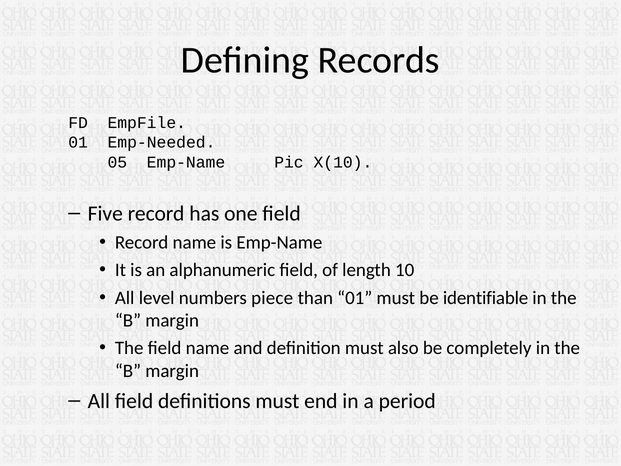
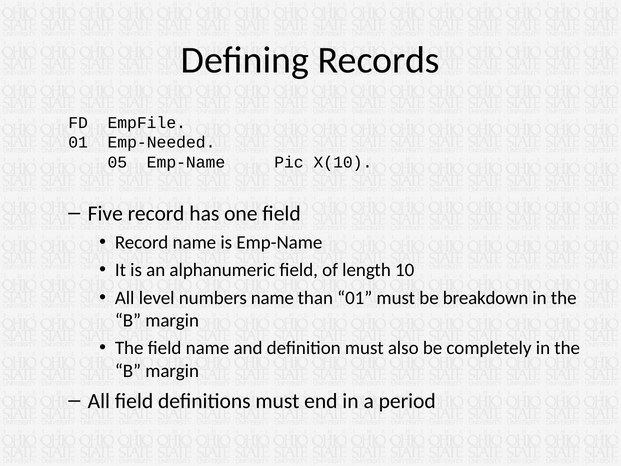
numbers piece: piece -> name
identifiable: identifiable -> breakdown
